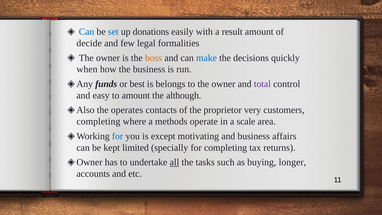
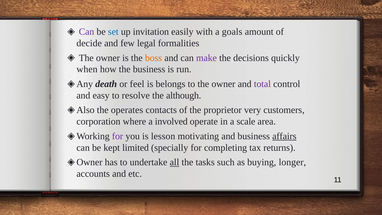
Can at (87, 32) colour: blue -> purple
donations: donations -> invitation
result: result -> goals
make colour: blue -> purple
funds: funds -> death
best: best -> feel
to amount: amount -> resolve
completing at (98, 121): completing -> corporation
methods: methods -> involved
for at (118, 136) colour: blue -> purple
except: except -> lesson
affairs underline: none -> present
